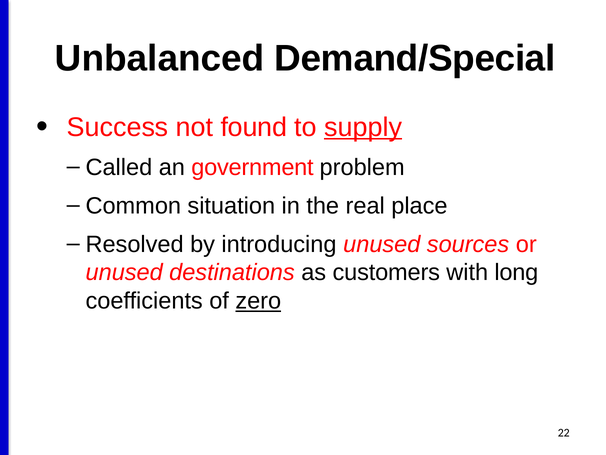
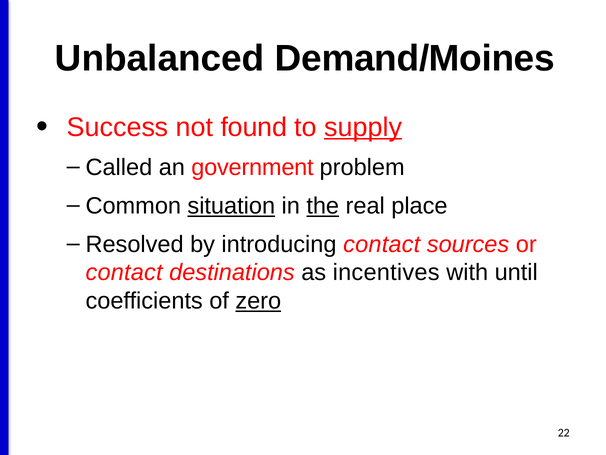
Demand/Special: Demand/Special -> Demand/Moines
situation underline: none -> present
the underline: none -> present
introducing unused: unused -> contact
unused at (124, 272): unused -> contact
customers: customers -> incentives
long: long -> until
